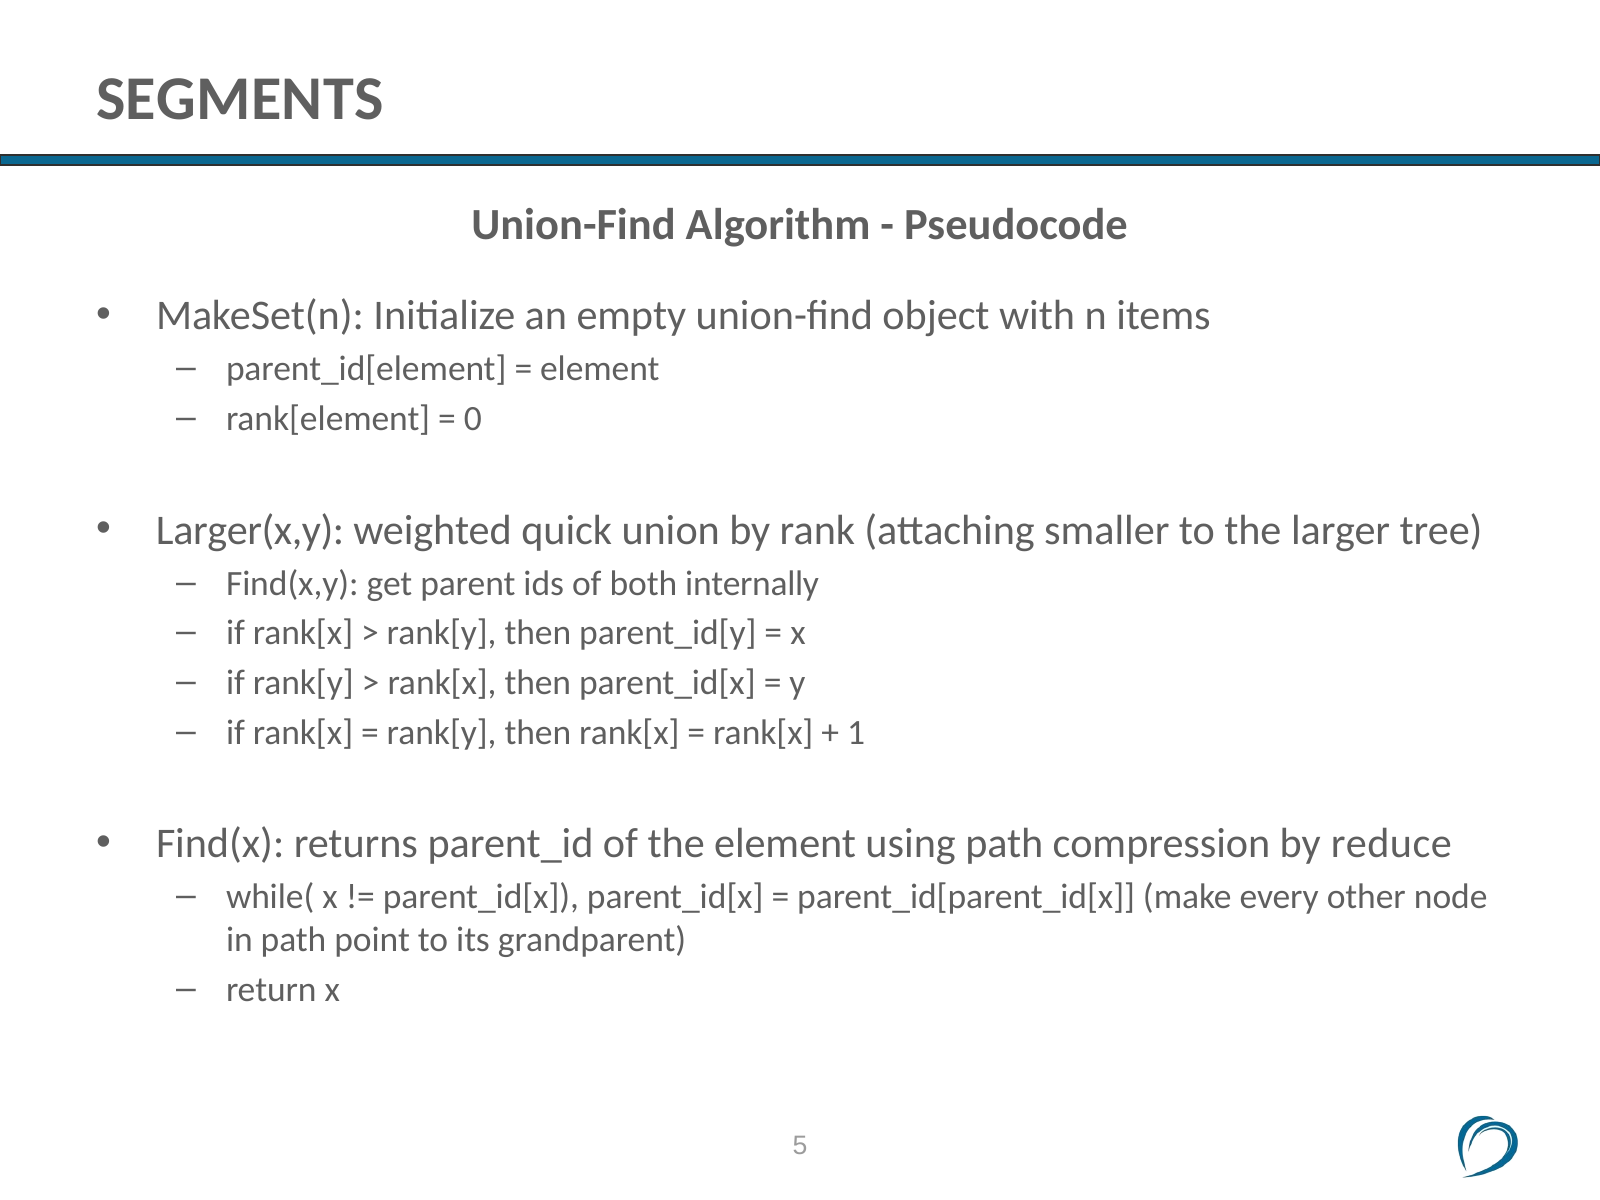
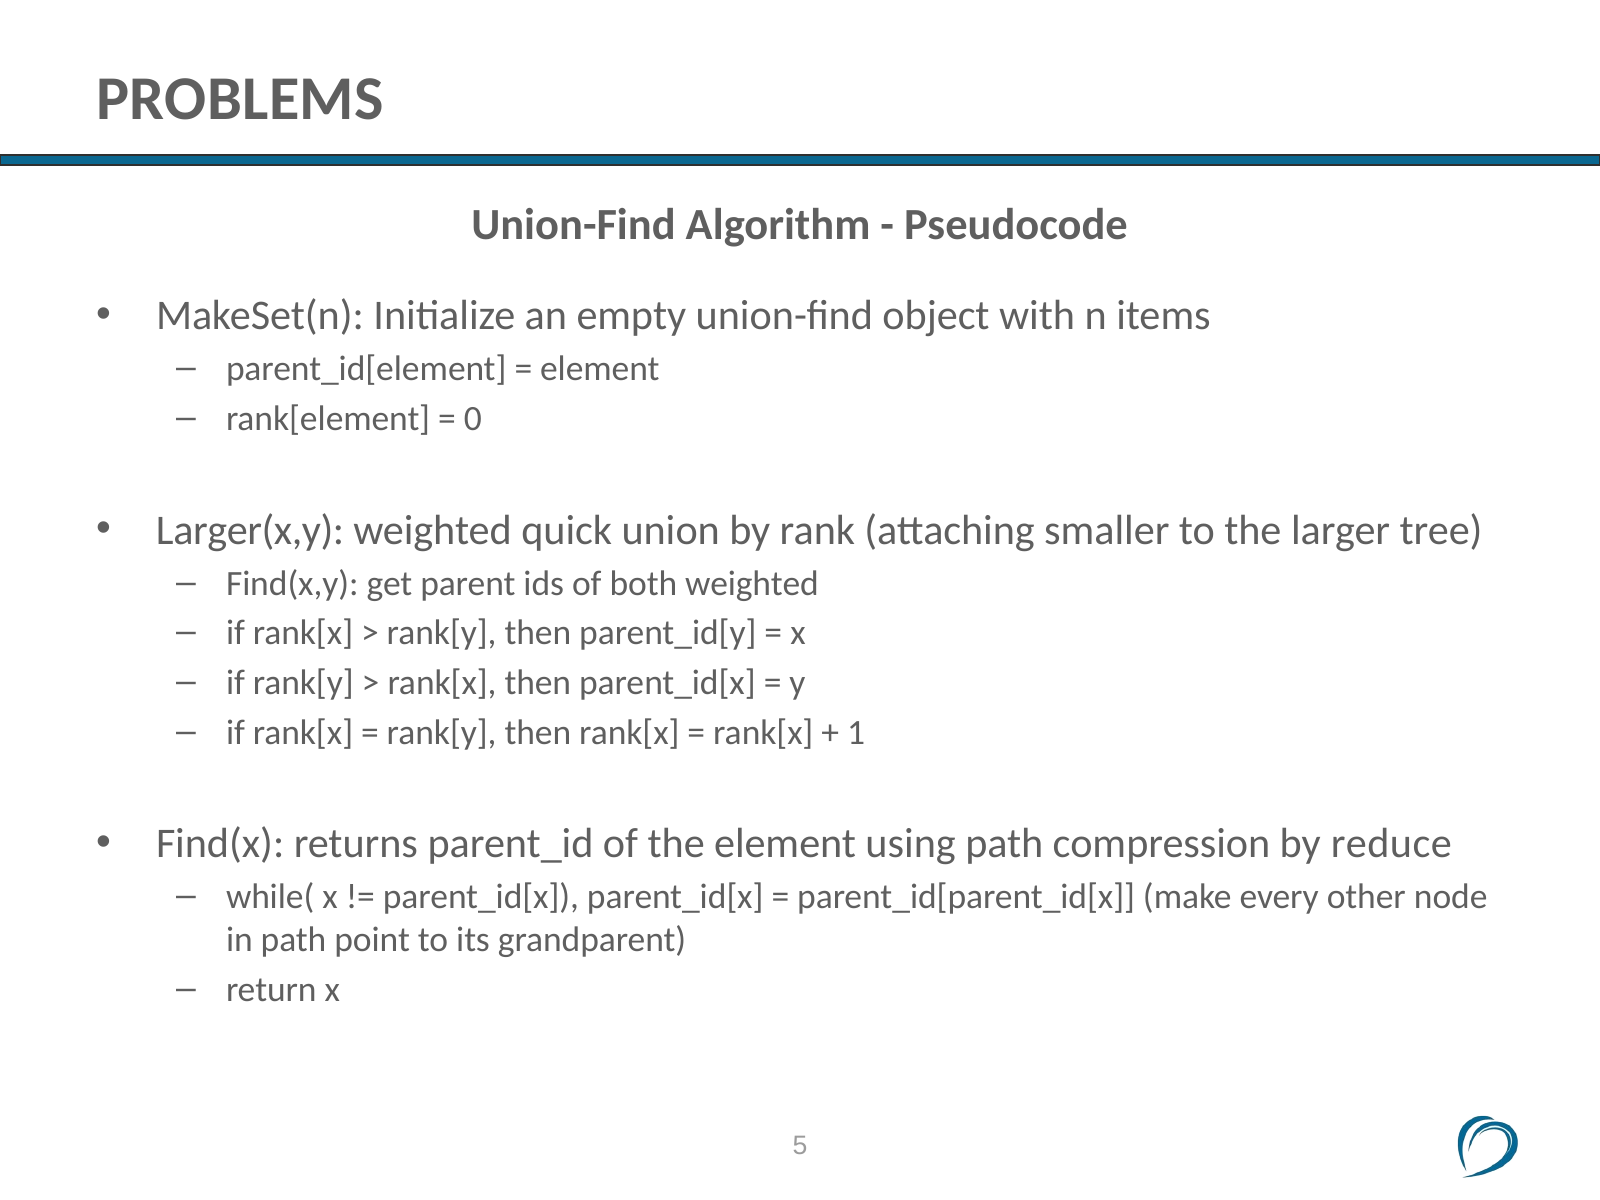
SEGMENTS: SEGMENTS -> PROBLEMS
both internally: internally -> weighted
